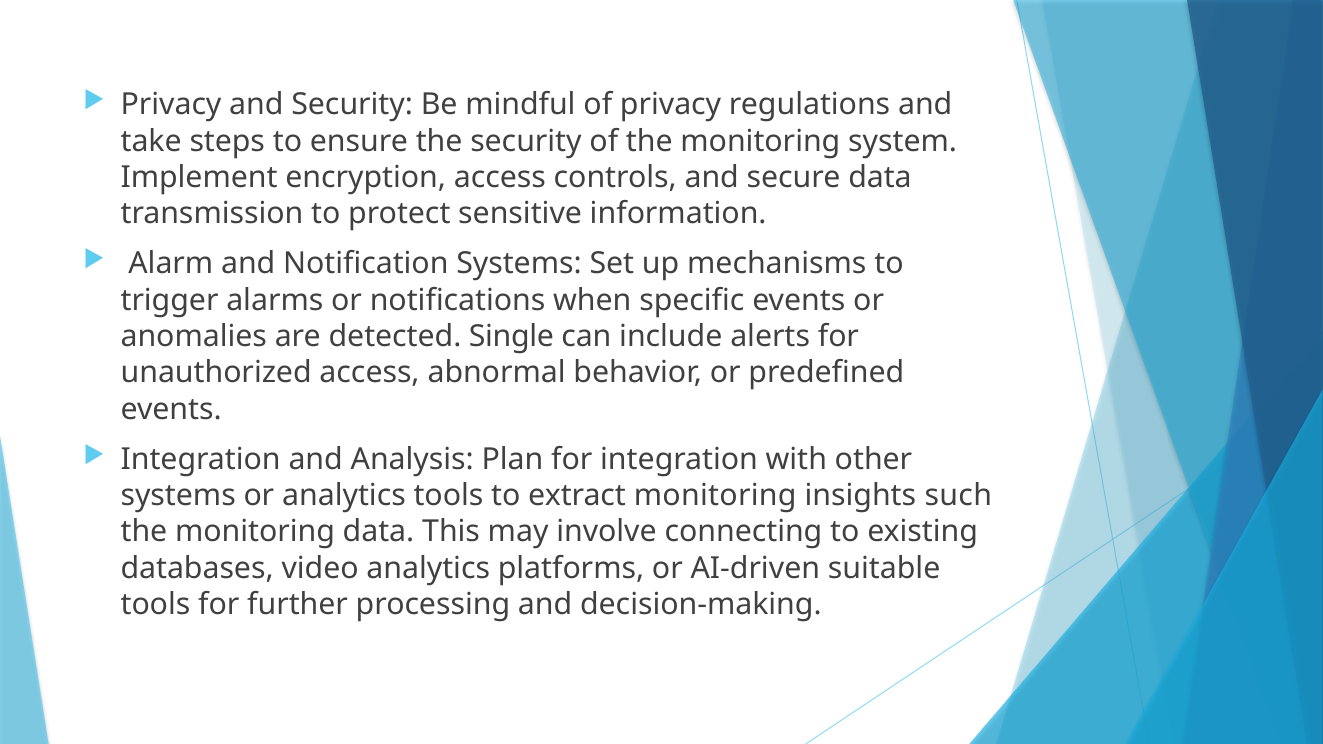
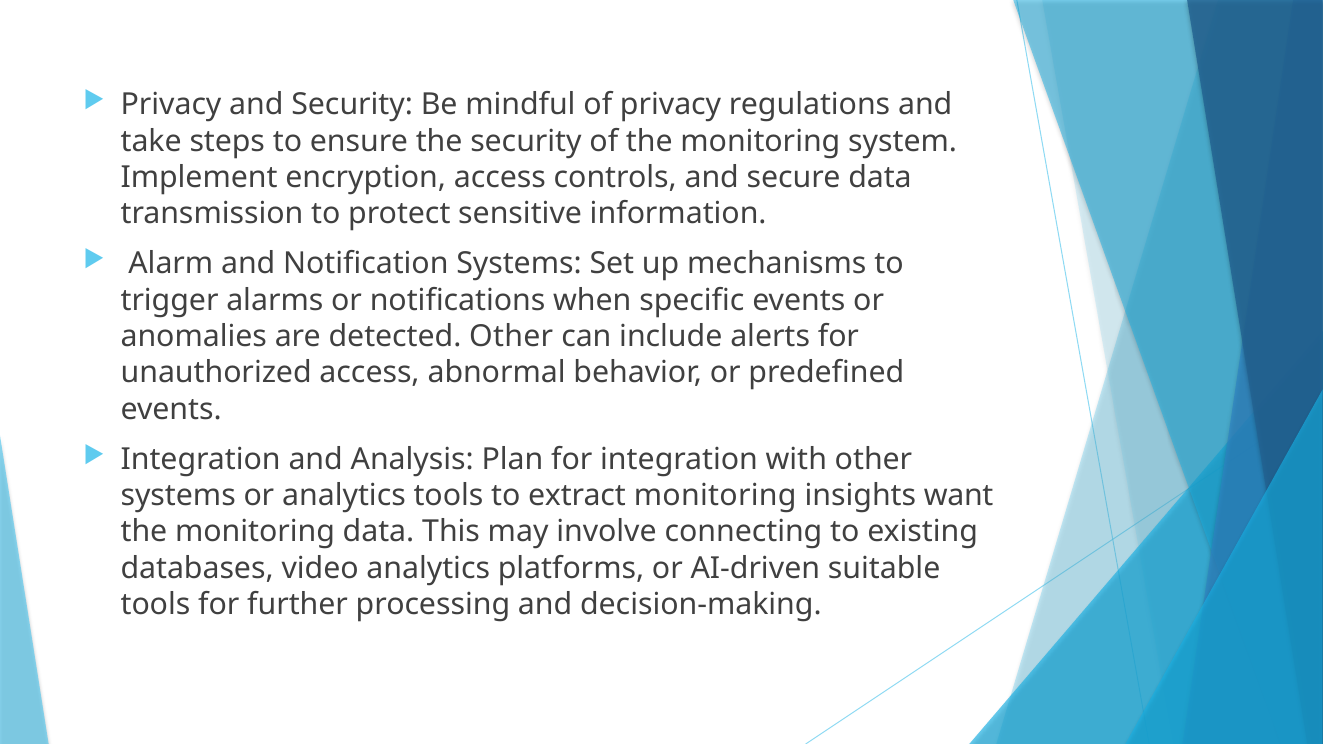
detected Single: Single -> Other
such: such -> want
